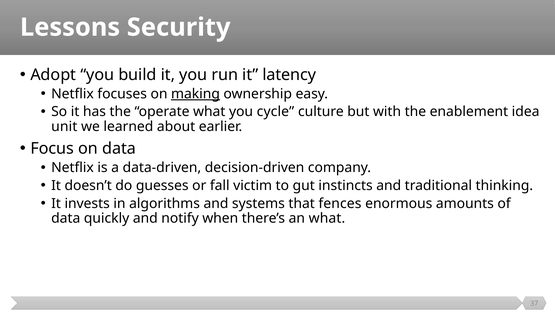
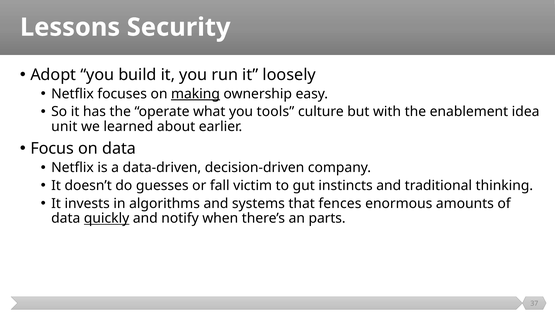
latency: latency -> loosely
cycle: cycle -> tools
quickly underline: none -> present
an what: what -> parts
